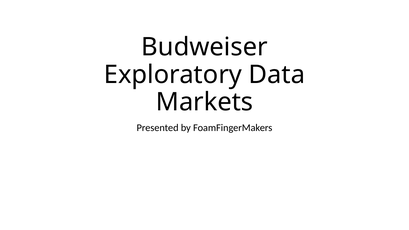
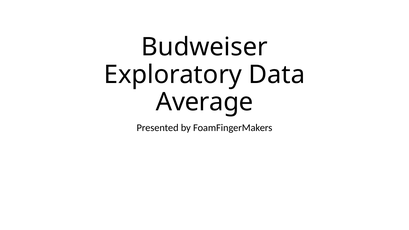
Markets: Markets -> Average
